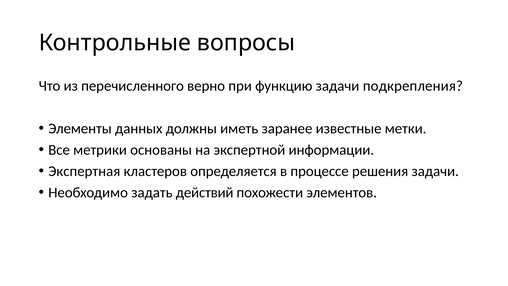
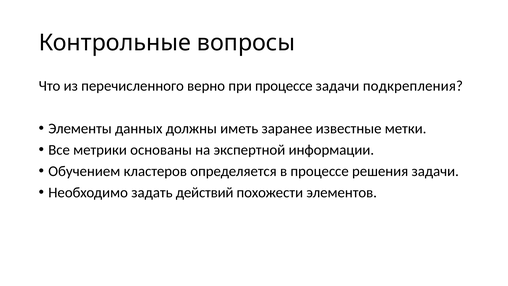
при функцию: функцию -> процессе
Экспертная: Экспертная -> Обучением
